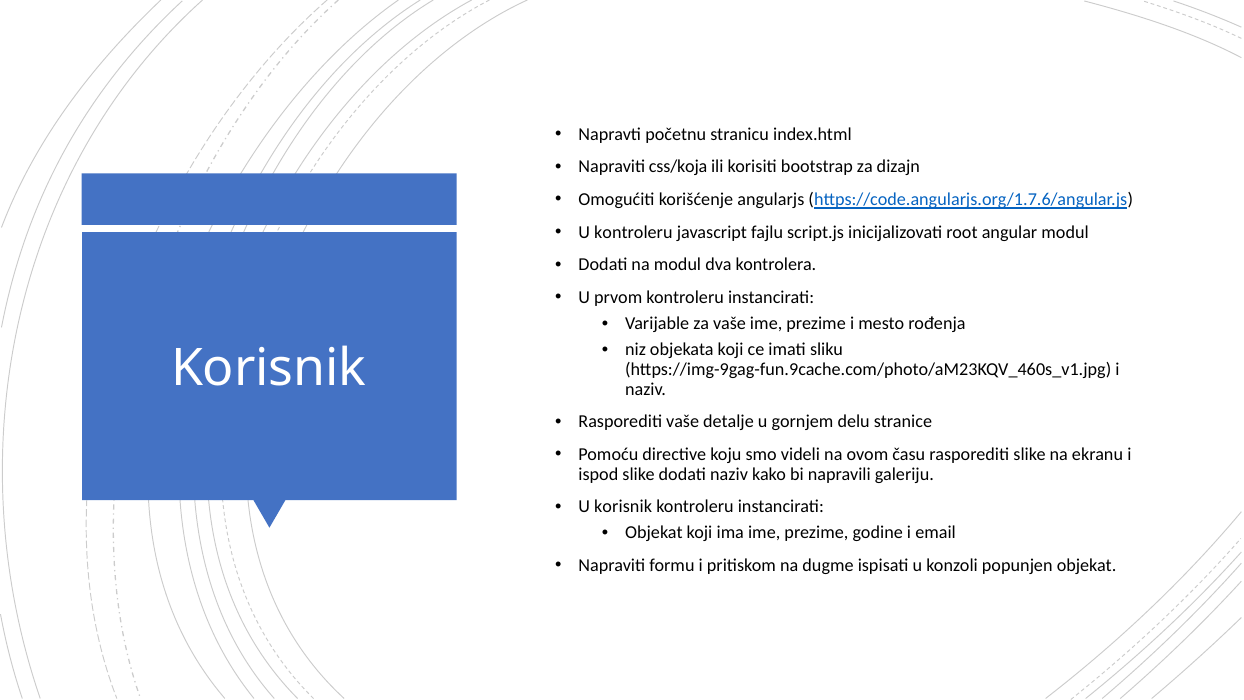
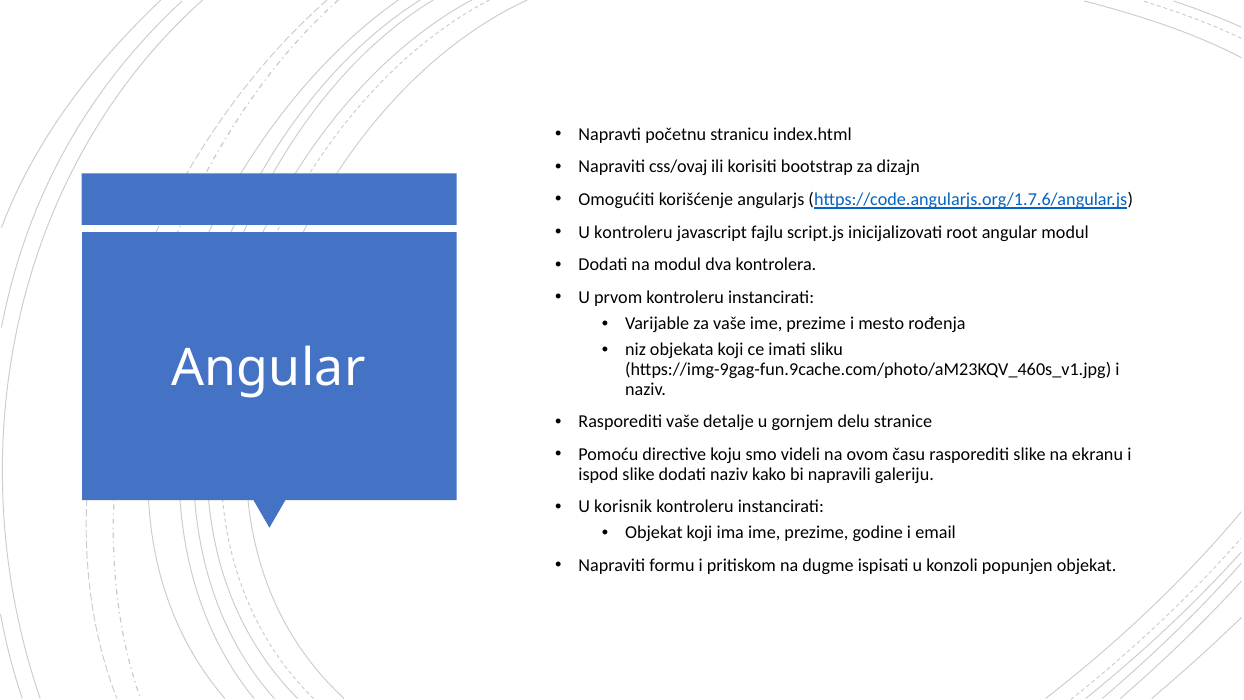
css/koja: css/koja -> css/ovaj
Korisnik at (268, 369): Korisnik -> Angular
